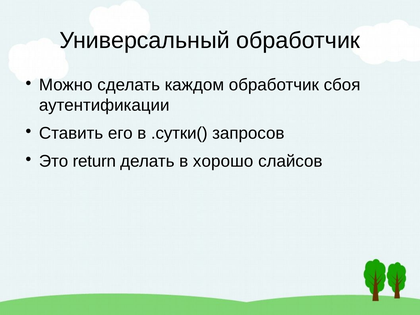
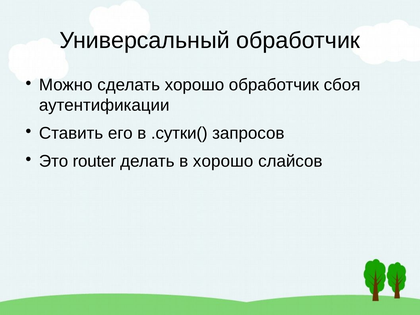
сделать каждом: каждом -> хорошо
return: return -> router
